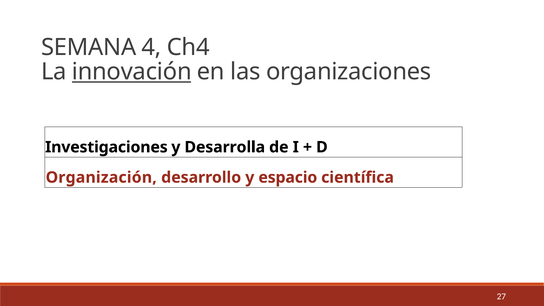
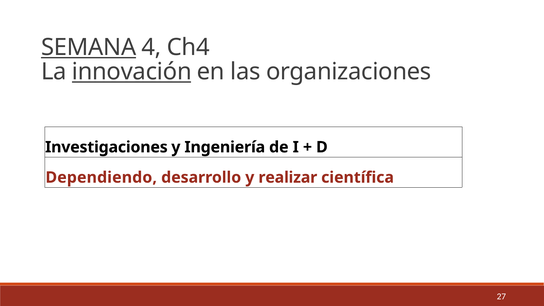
SEMANA underline: none -> present
Desarrolla: Desarrolla -> Ingeniería
Organización: Organización -> Dependiendo
espacio: espacio -> realizar
